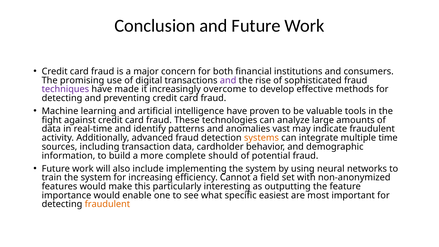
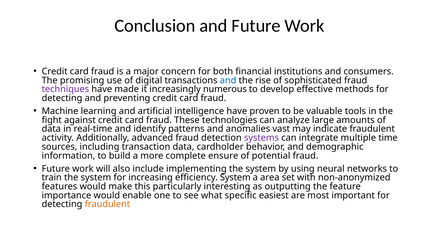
and at (228, 80) colour: purple -> blue
overcome: overcome -> numerous
systems colour: orange -> purple
should: should -> ensure
efficiency Cannot: Cannot -> System
field: field -> area
